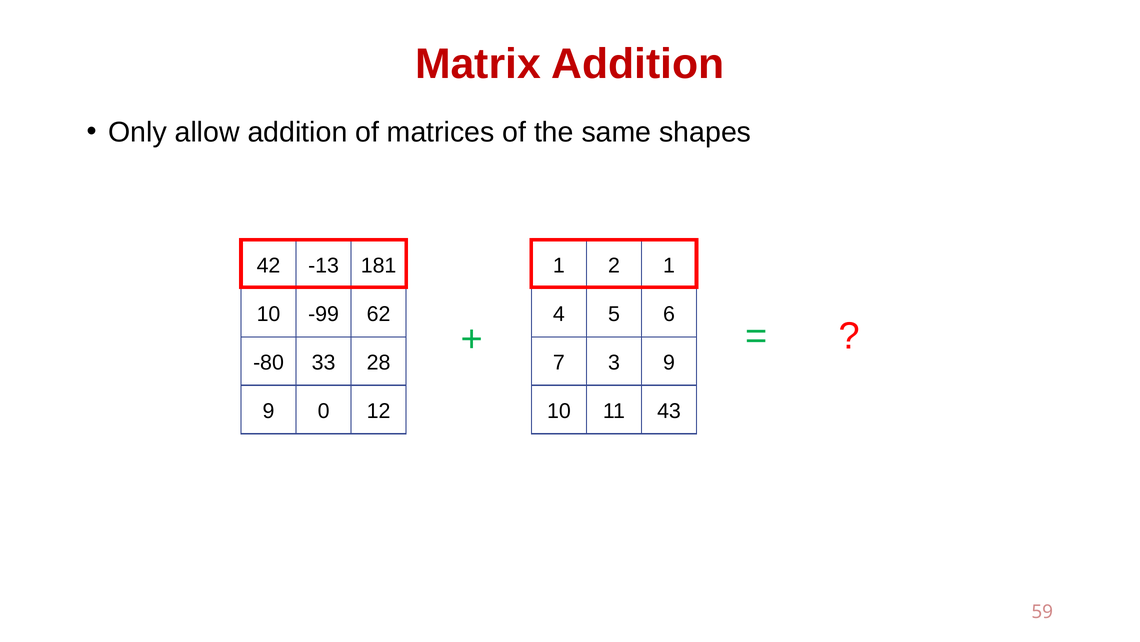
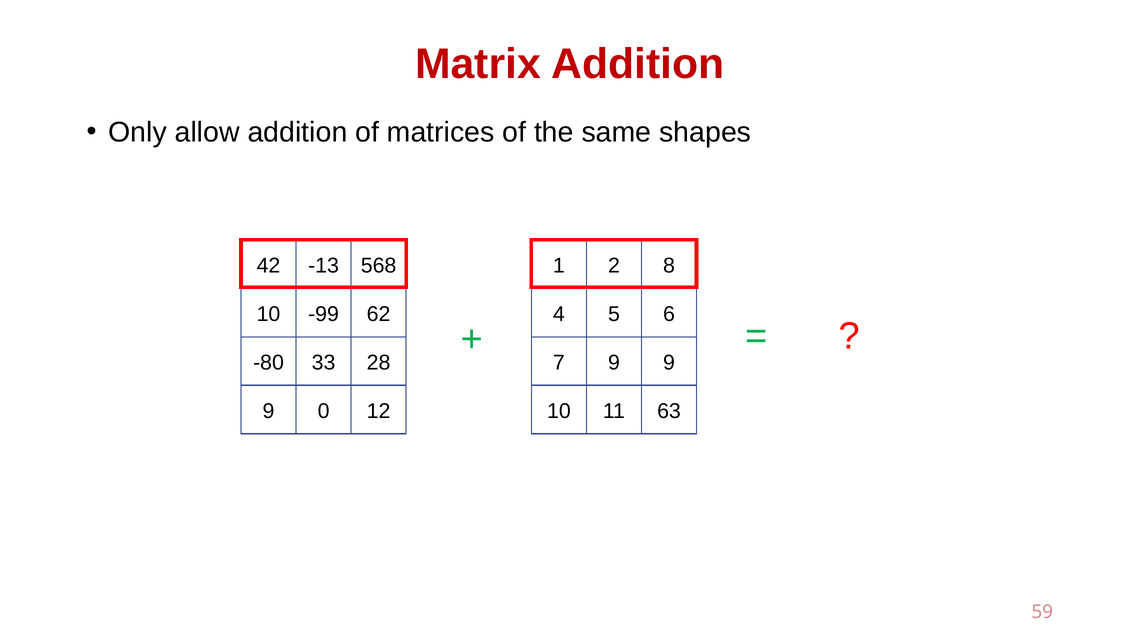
181: 181 -> 568
2 1: 1 -> 8
7 3: 3 -> 9
43: 43 -> 63
